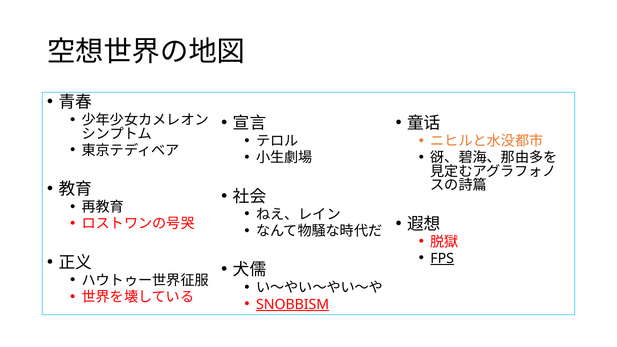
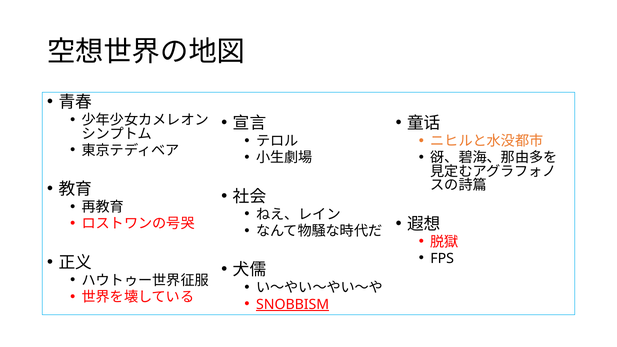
FPS underline: present -> none
